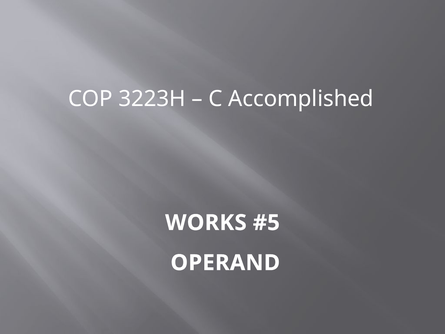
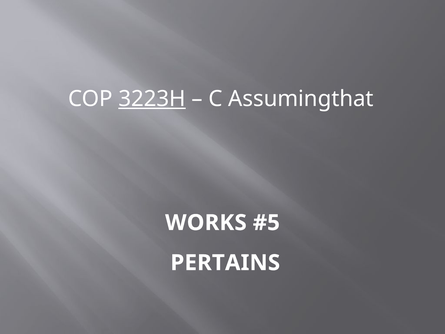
3223H underline: none -> present
Accomplished: Accomplished -> Assumingthat
OPERAND: OPERAND -> PERTAINS
